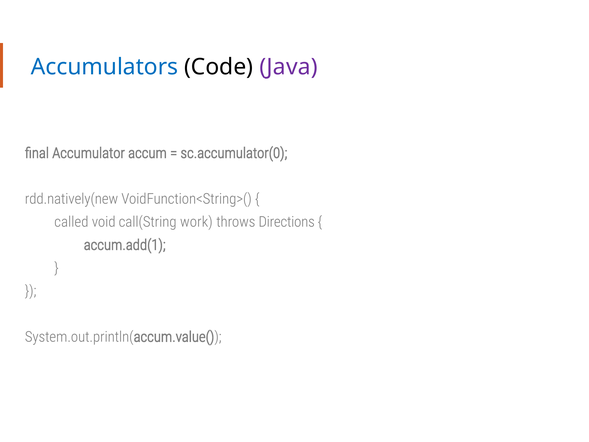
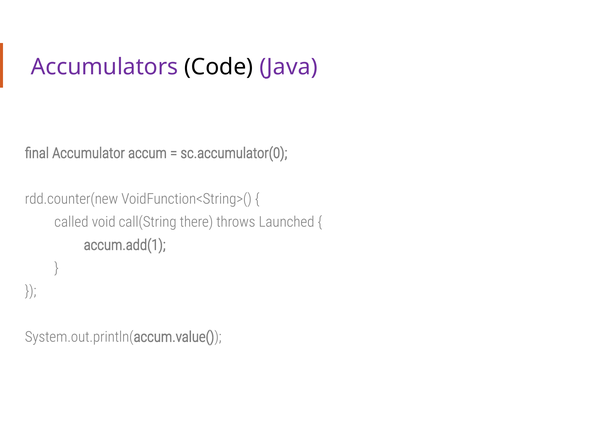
Accumulators colour: blue -> purple
rdd.natively(new: rdd.natively(new -> rdd.counter(new
work: work -> there
Directions: Directions -> Launched
